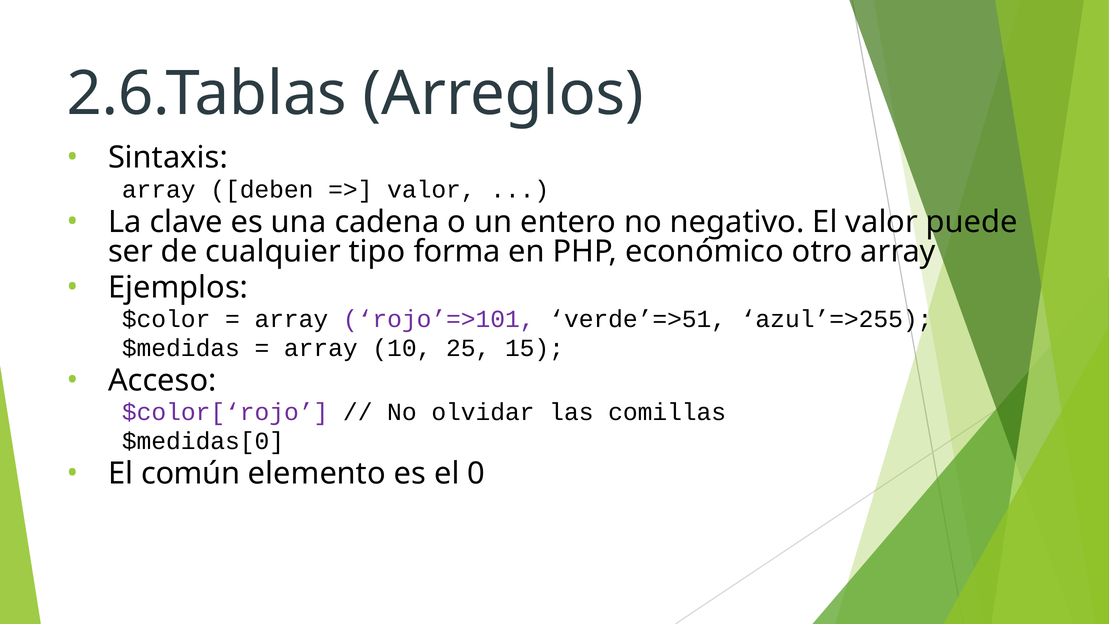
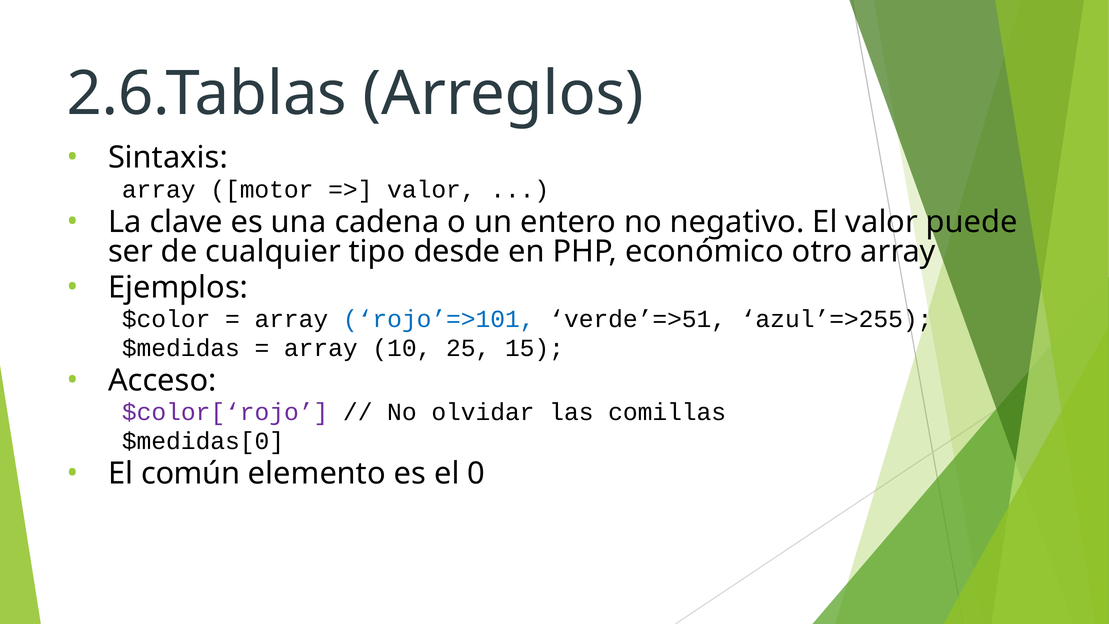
deben: deben -> motor
forma: forma -> desde
rojo’=>101 colour: purple -> blue
